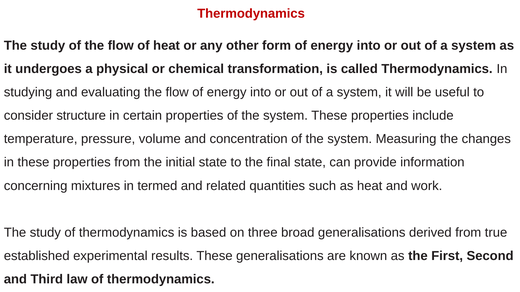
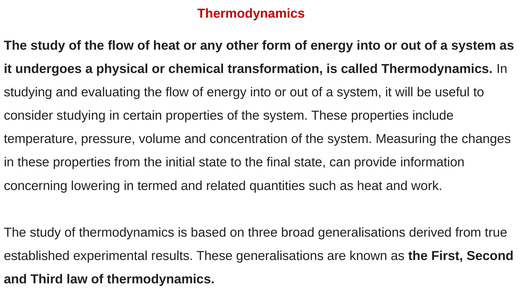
consider structure: structure -> studying
mixtures: mixtures -> lowering
